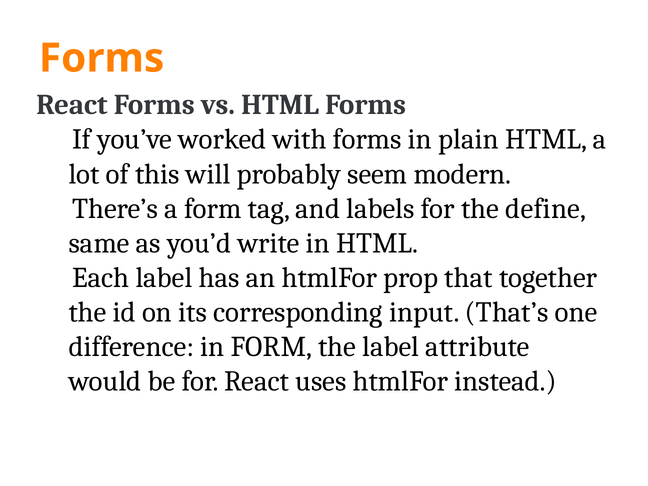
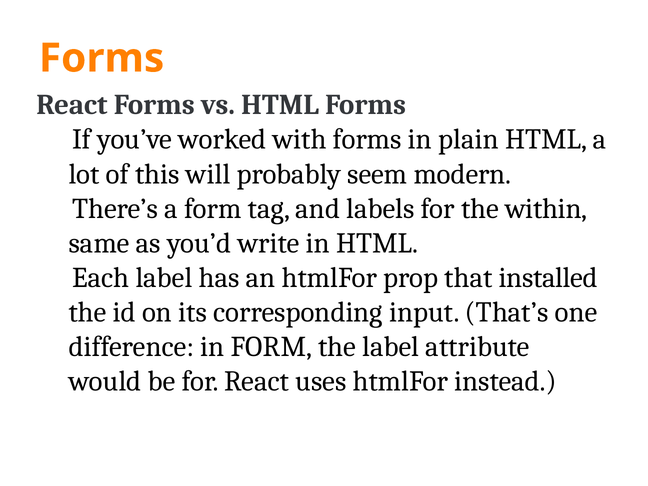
define: define -> within
together: together -> installed
